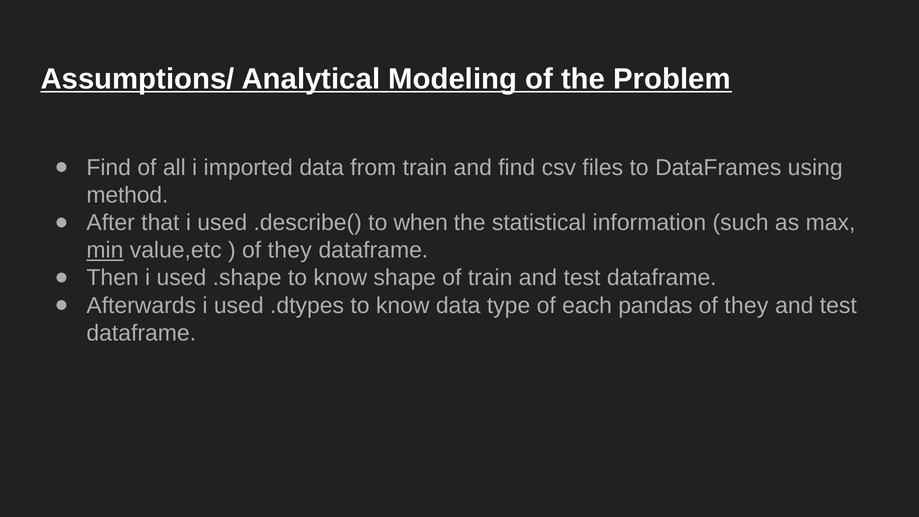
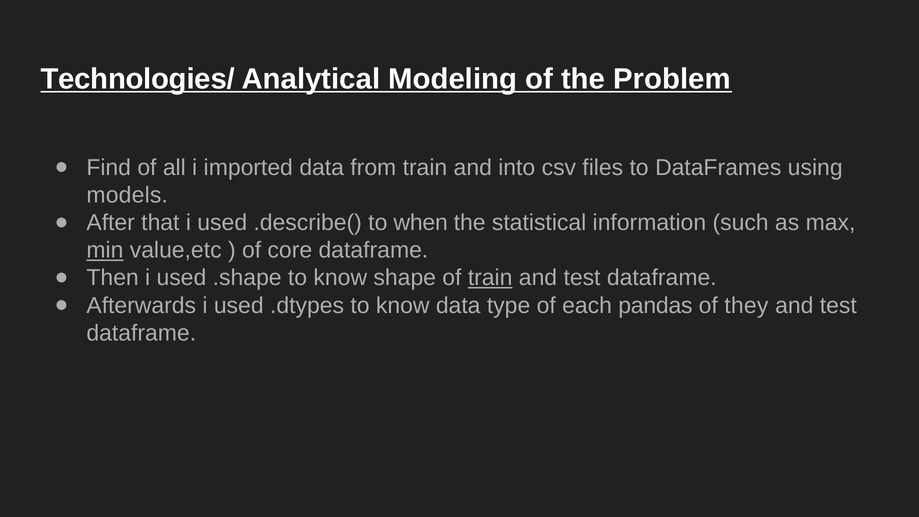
Assumptions/: Assumptions/ -> Technologies/
and find: find -> into
method: method -> models
they at (290, 250): they -> core
train at (490, 278) underline: none -> present
